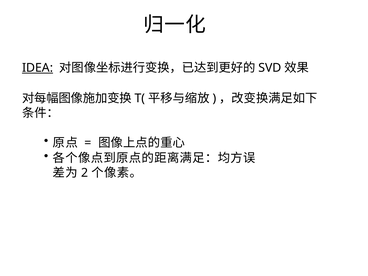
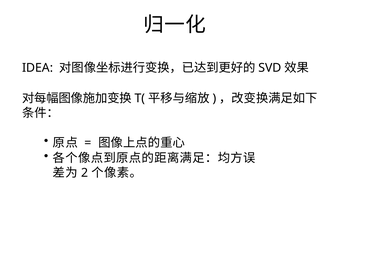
IDEA underline: present -> none
